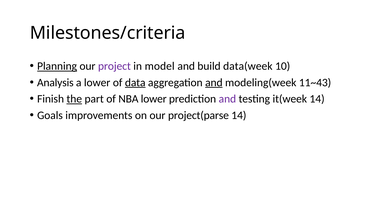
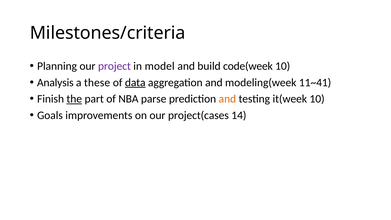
Planning underline: present -> none
data(week: data(week -> code(week
a lower: lower -> these
and at (214, 83) underline: present -> none
11~43: 11~43 -> 11~41
NBA lower: lower -> parse
and at (227, 99) colour: purple -> orange
it(week 14: 14 -> 10
project(parse: project(parse -> project(cases
